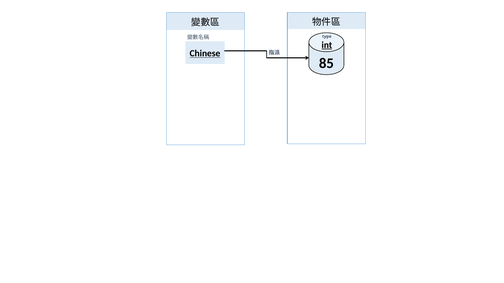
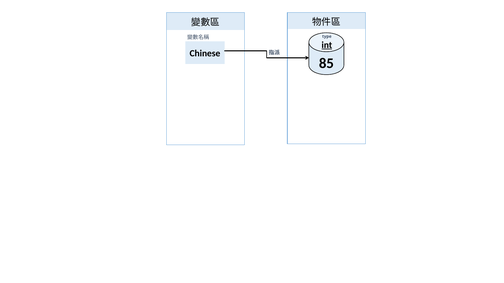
Chinese underline: present -> none
